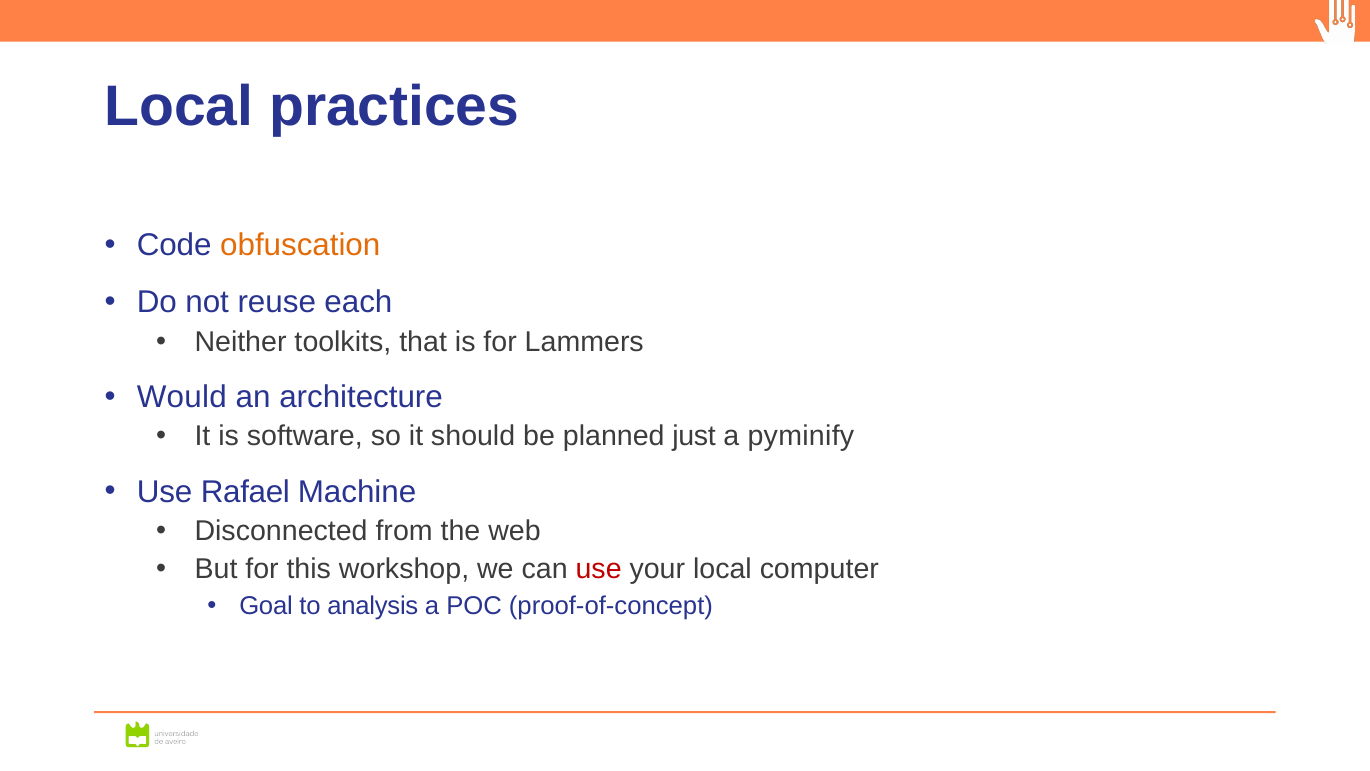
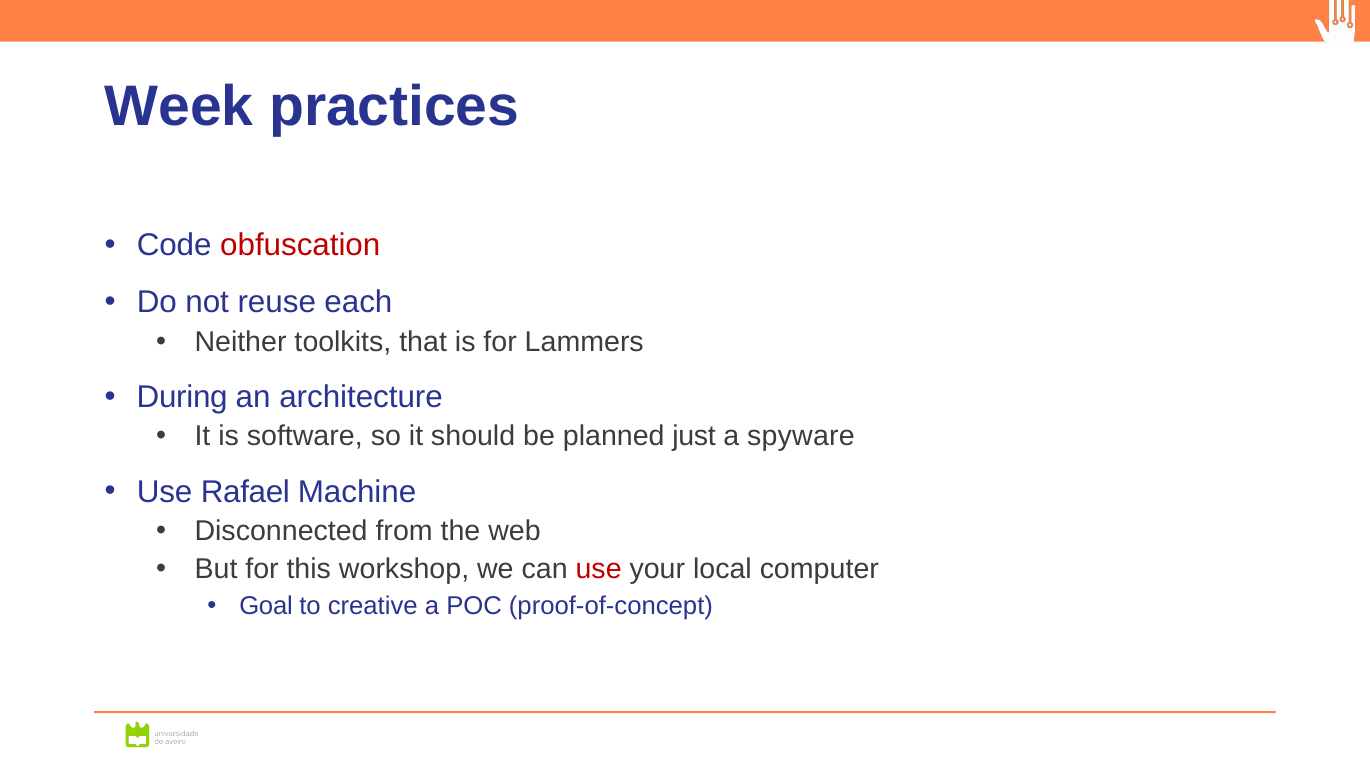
Local at (179, 107): Local -> Week
obfuscation colour: orange -> red
Would: Would -> During
pyminify: pyminify -> spyware
analysis: analysis -> creative
